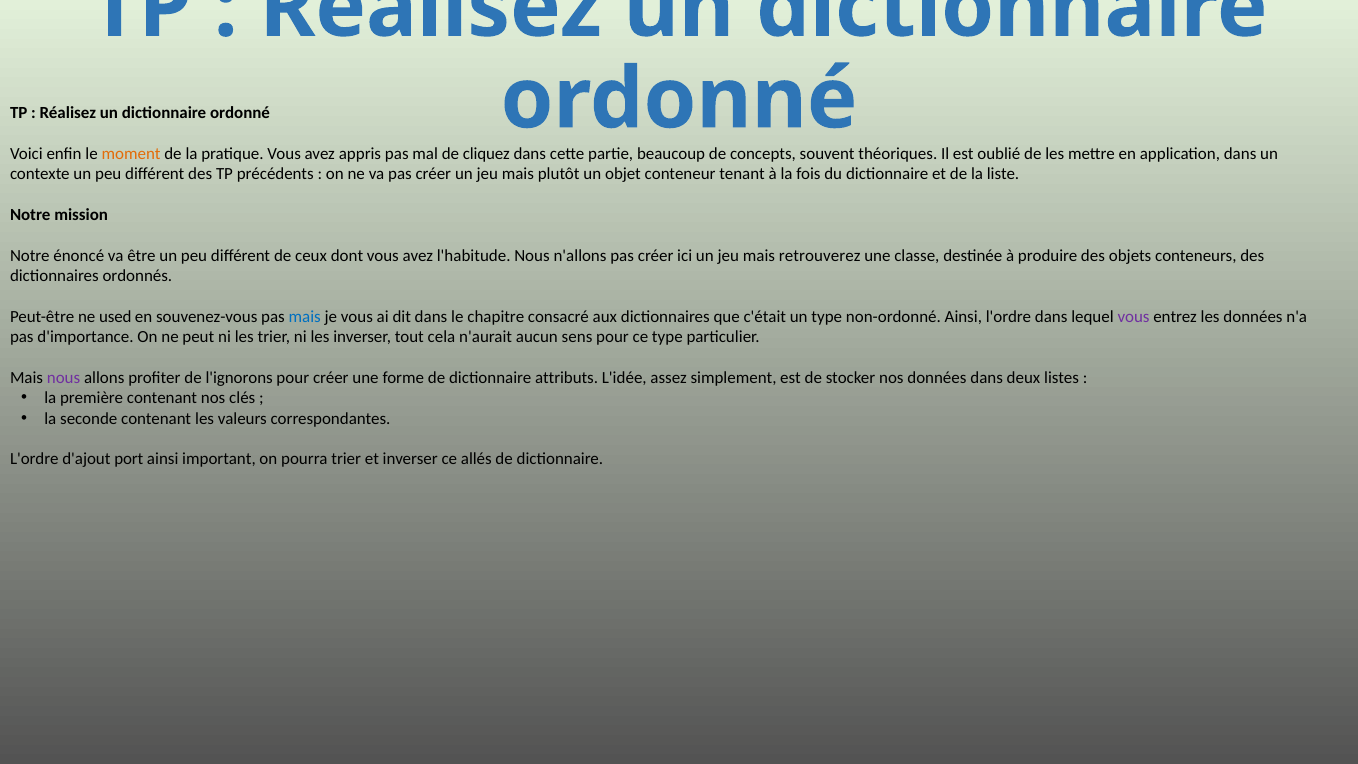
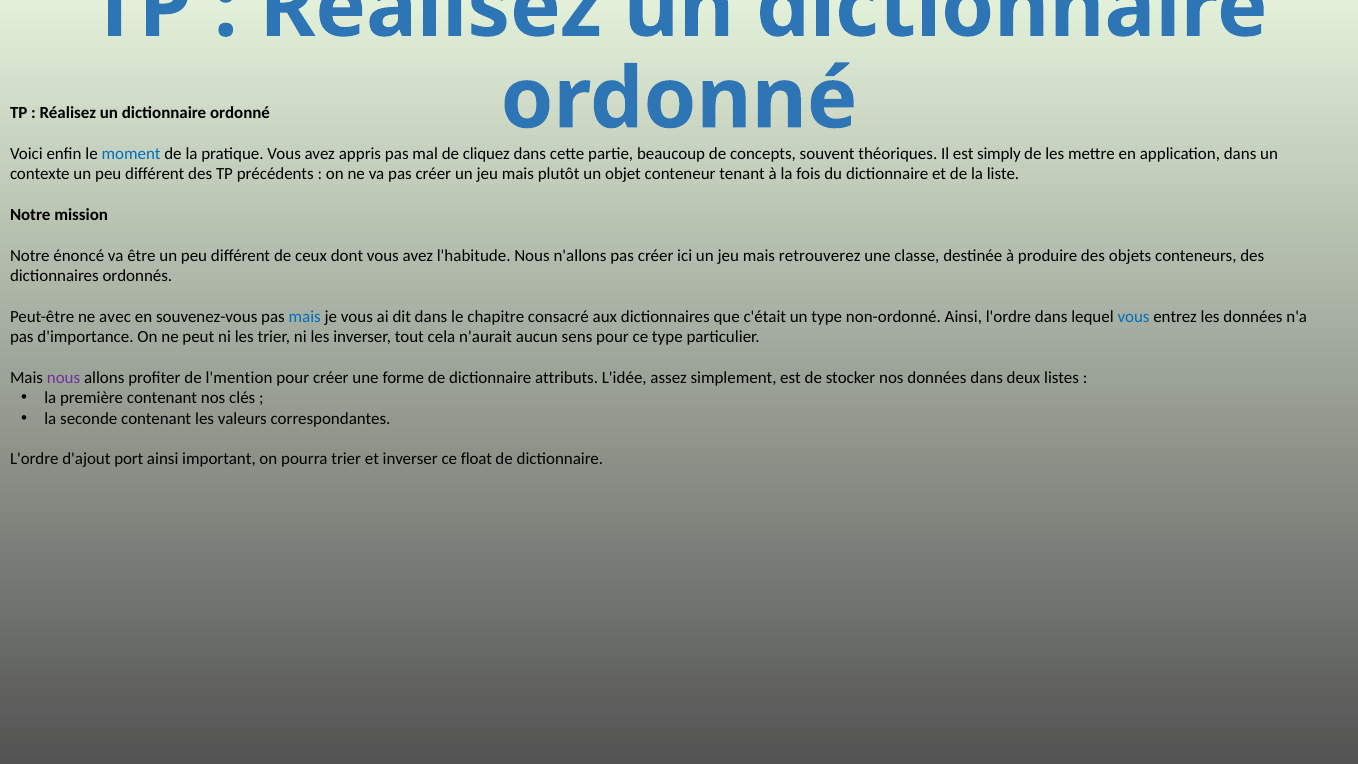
moment colour: orange -> blue
oublié: oublié -> simply
used: used -> avec
vous at (1134, 317) colour: purple -> blue
l'ignorons: l'ignorons -> l'mention
allés: allés -> float
